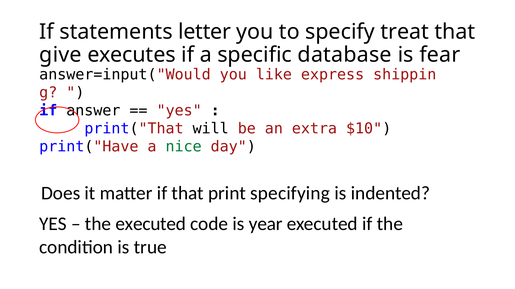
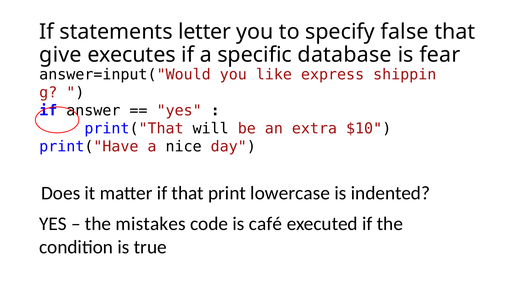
treat: treat -> false
nice colour: green -> black
specifying: specifying -> lowercase
the executed: executed -> mistakes
year: year -> café
